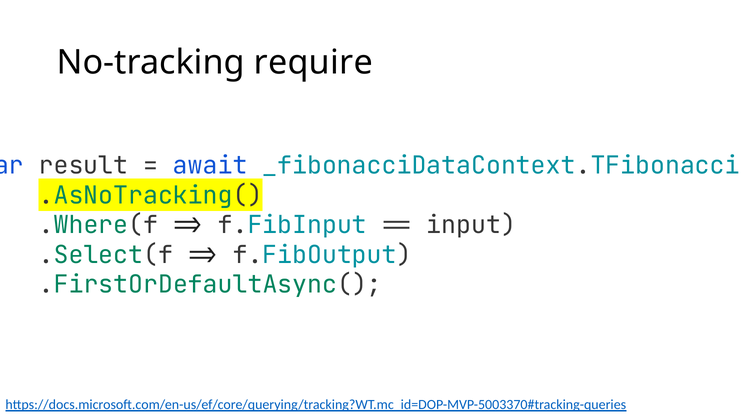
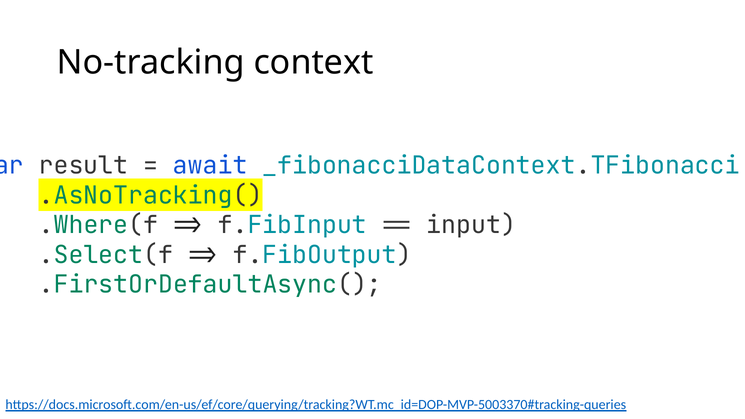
require: require -> context
